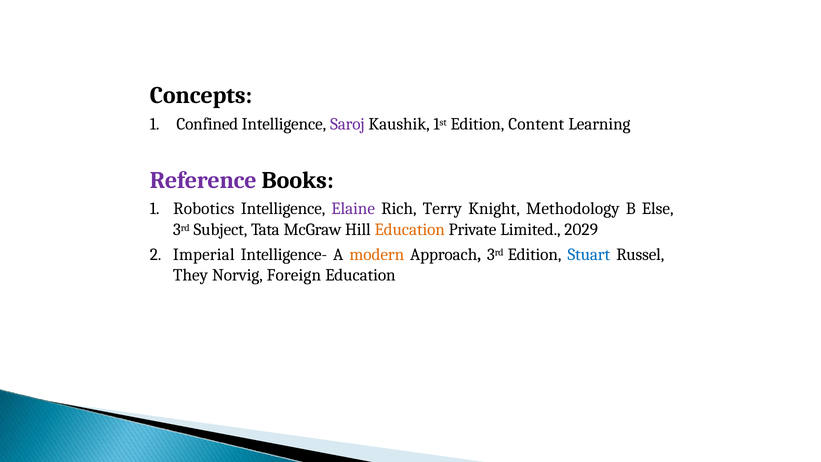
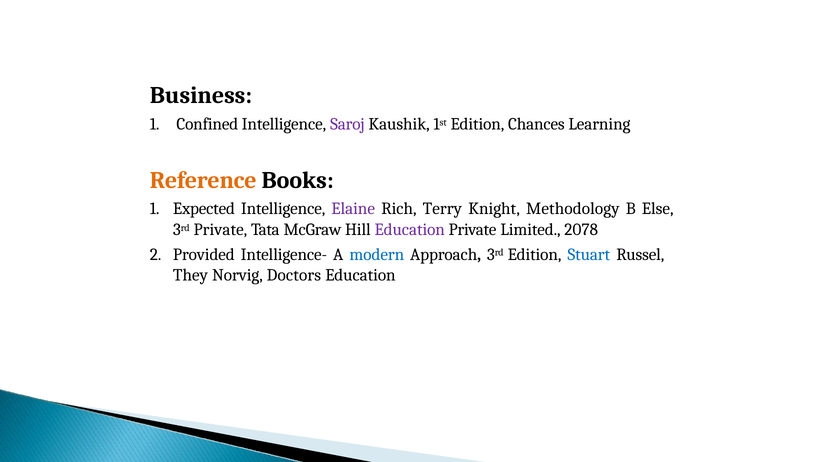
Concepts: Concepts -> Business
Content: Content -> Chances
Reference colour: purple -> orange
Robotics: Robotics -> Expected
3rd Subject: Subject -> Private
Education at (410, 229) colour: orange -> purple
2029: 2029 -> 2078
Imperial: Imperial -> Provided
modern colour: orange -> blue
Foreign: Foreign -> Doctors
